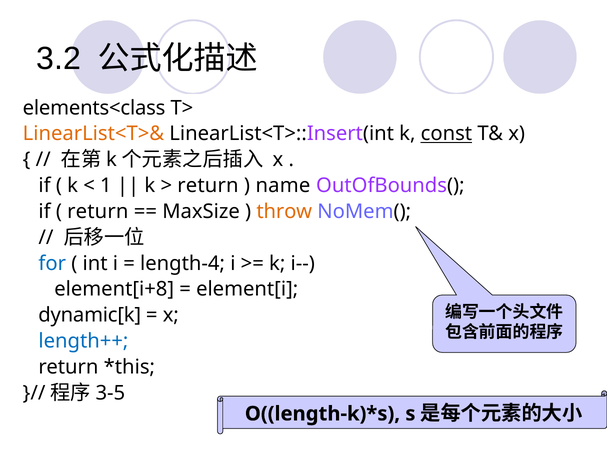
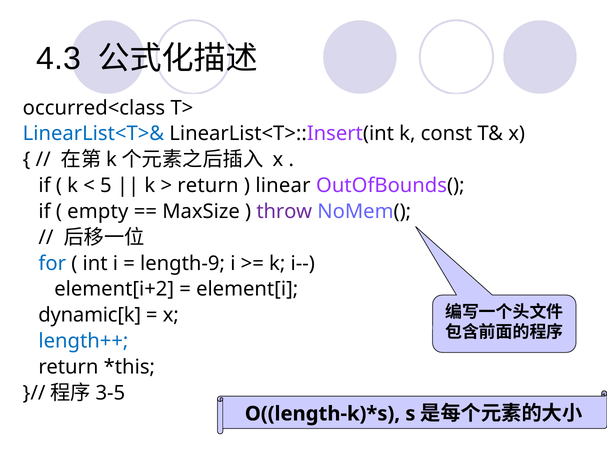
3.2: 3.2 -> 4.3
elements<class: elements<class -> occurred<class
LinearList<T>& colour: orange -> blue
const underline: present -> none
1: 1 -> 5
name: name -> linear
return at (98, 211): return -> empty
throw colour: orange -> purple
length-4: length-4 -> length-9
element[i+8: element[i+8 -> element[i+2
